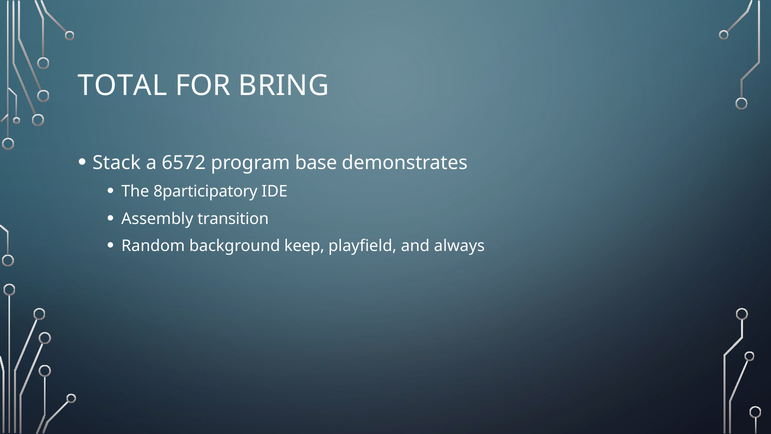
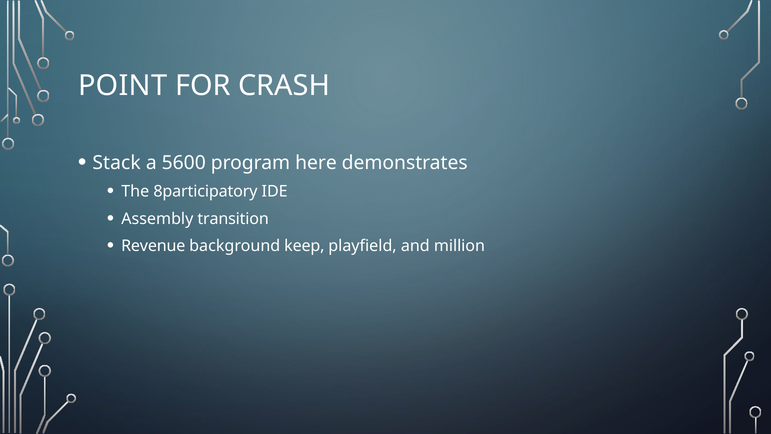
TOTAL: TOTAL -> POINT
BRING: BRING -> CRASH
6572: 6572 -> 5600
base: base -> here
Random: Random -> Revenue
always: always -> million
